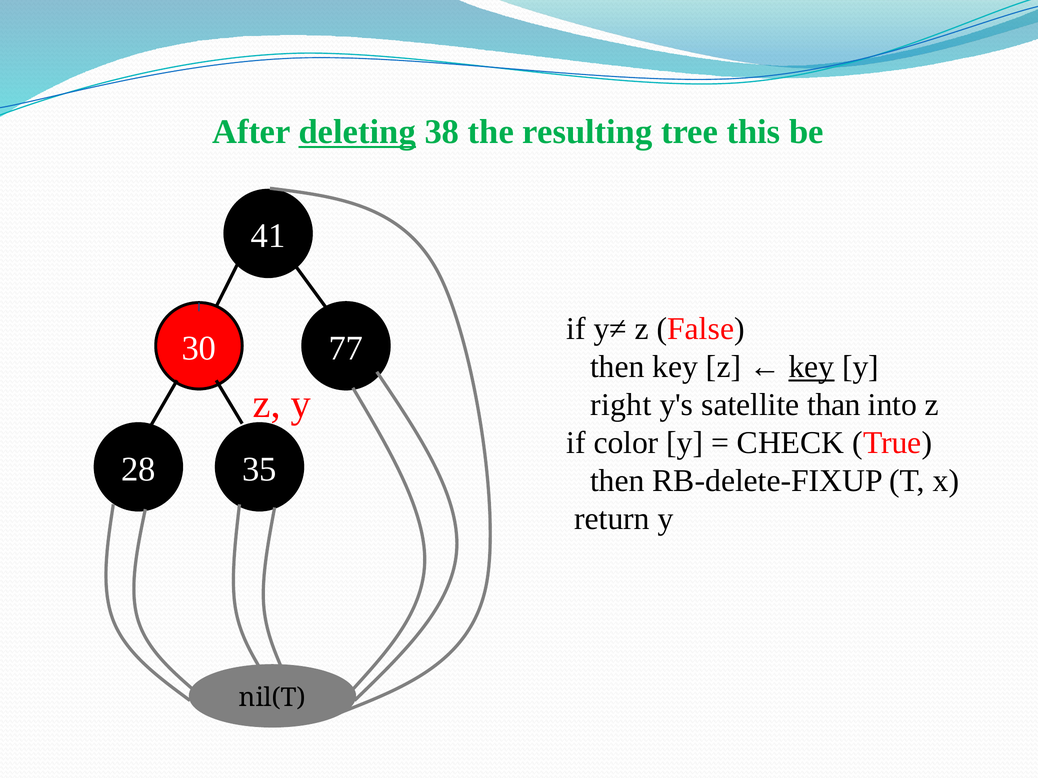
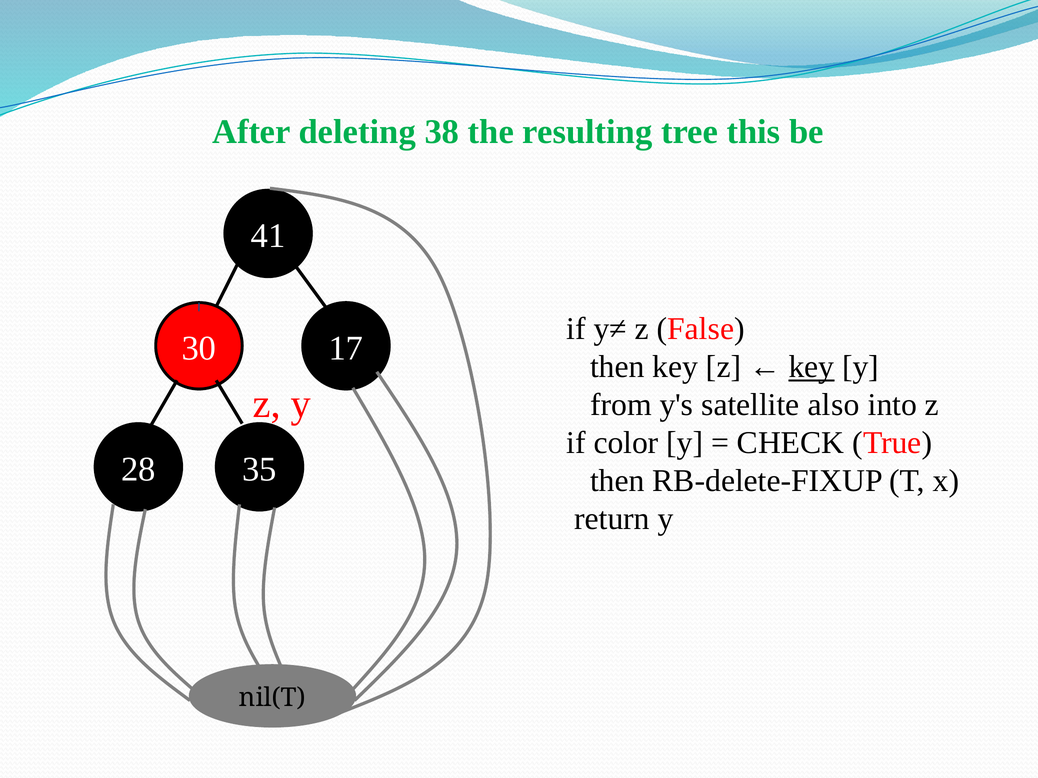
deleting underline: present -> none
77: 77 -> 17
right: right -> from
than: than -> also
